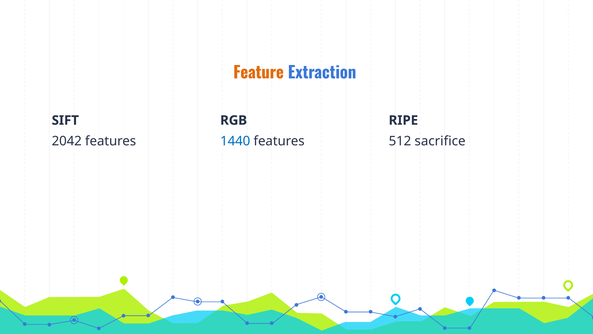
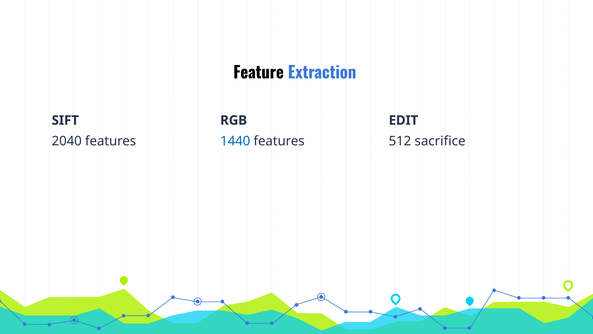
Feature colour: orange -> black
RIPE: RIPE -> EDIT
2042: 2042 -> 2040
